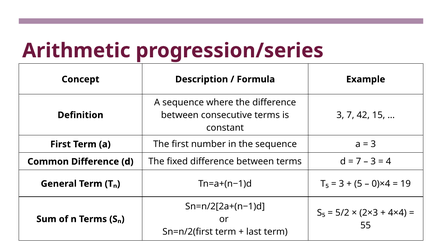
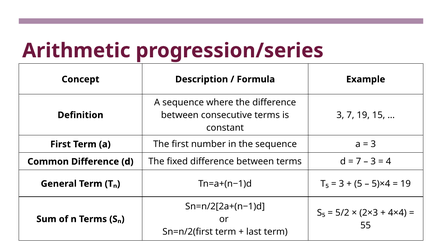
7 42: 42 -> 19
0)×4: 0)×4 -> 5)×4
